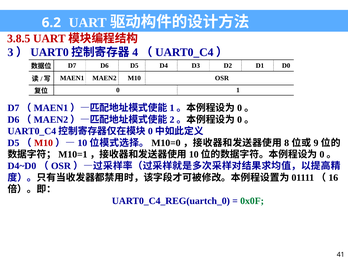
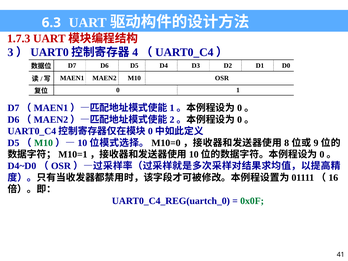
6.2: 6.2 -> 6.3
3.8.5: 3.8.5 -> 1.7.3
M10 at (44, 143) colour: red -> green
